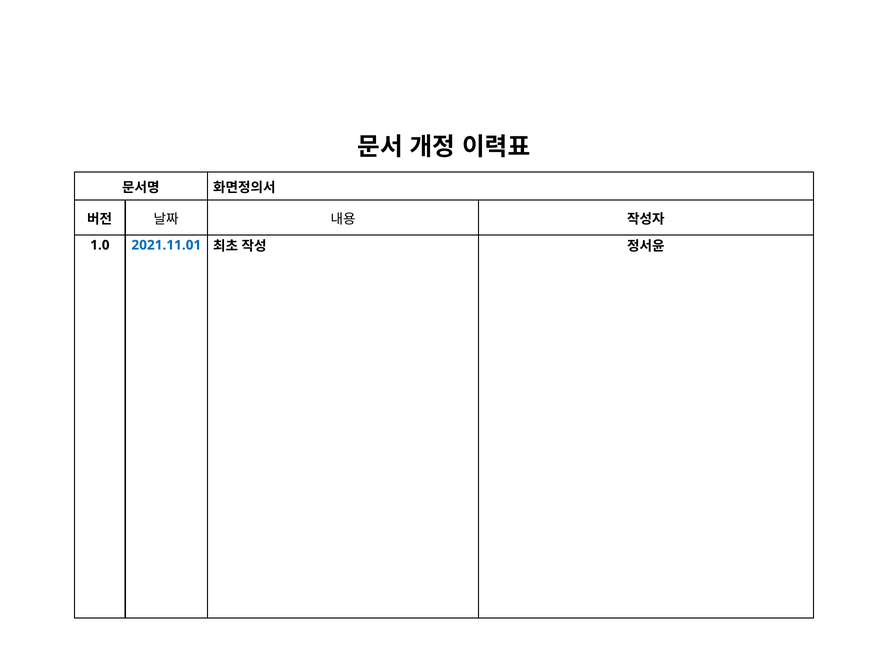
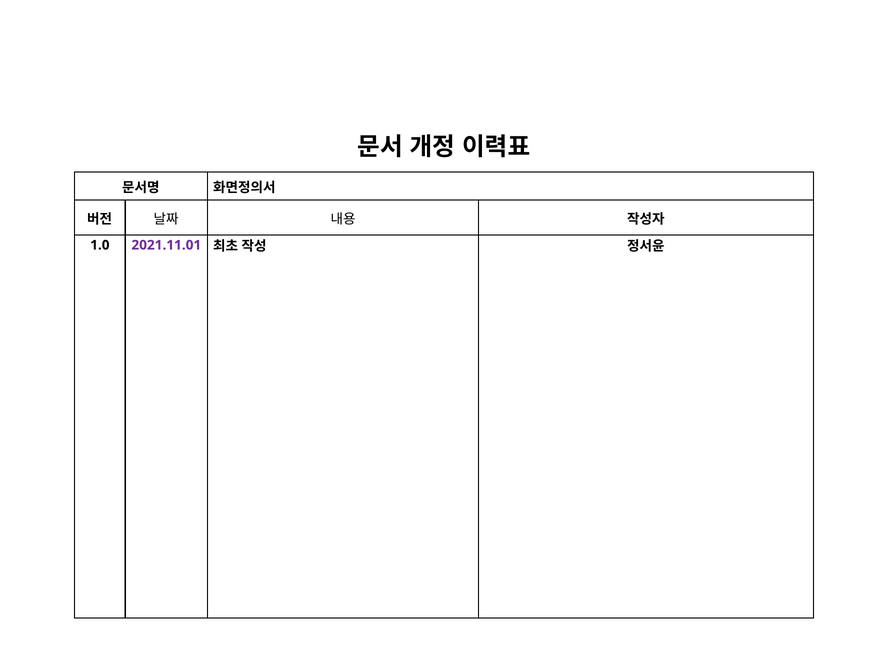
2021.11.01 colour: blue -> purple
